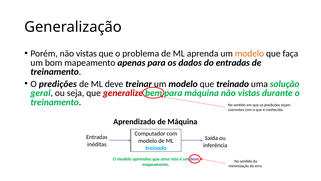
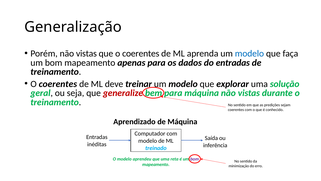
que o problema: problema -> coerentes
modelo at (249, 53) colour: orange -> blue
predições at (58, 84): predições -> coerentes
que treinado: treinado -> explorar
